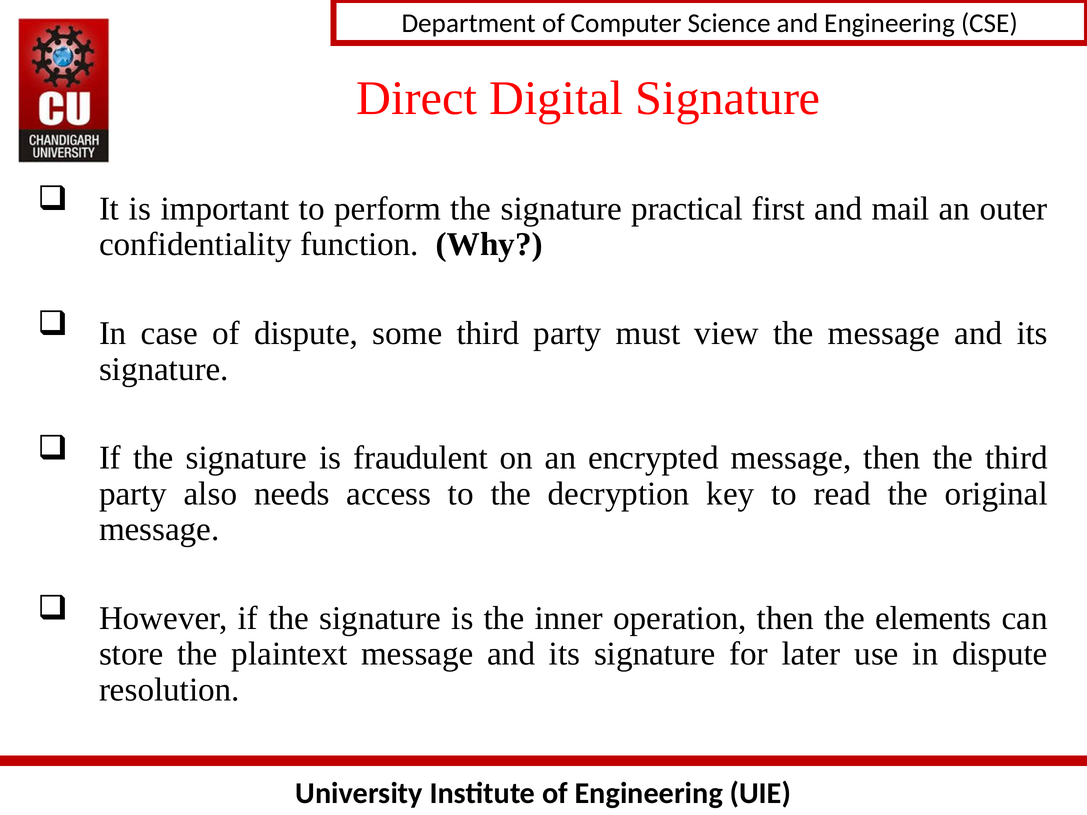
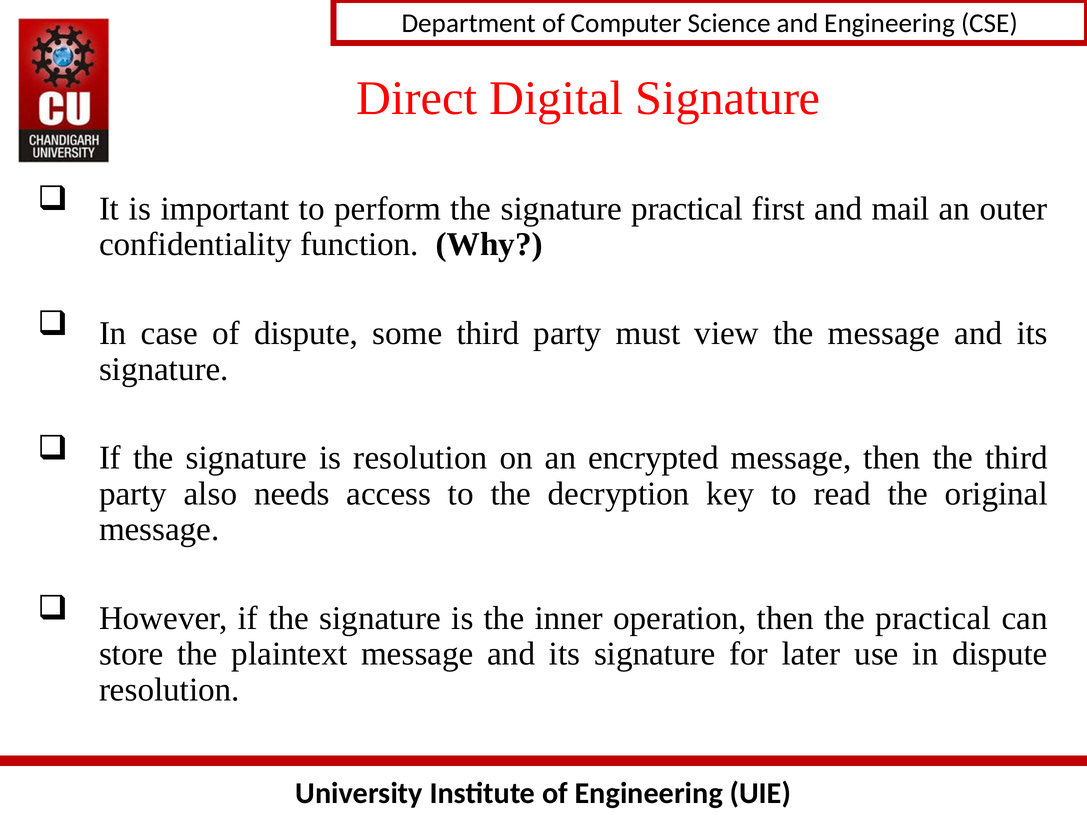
is fraudulent: fraudulent -> resolution
the elements: elements -> practical
